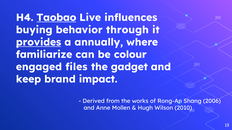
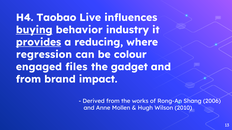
Taobao underline: present -> none
buying underline: none -> present
through: through -> industry
annually: annually -> reducing
familiarize: familiarize -> regression
keep at (28, 79): keep -> from
